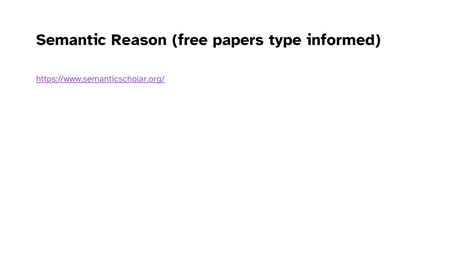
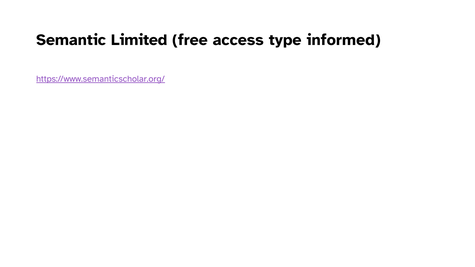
Reason: Reason -> Limited
papers: papers -> access
